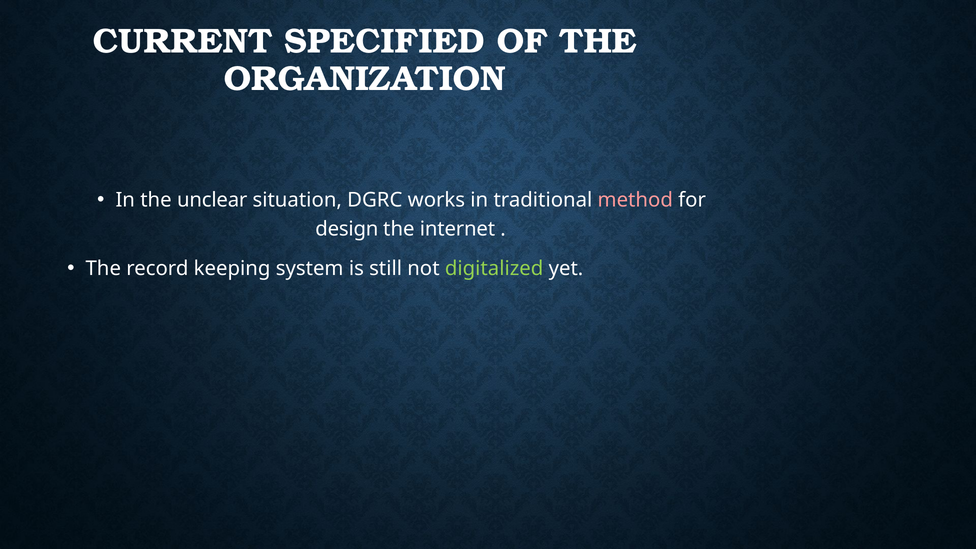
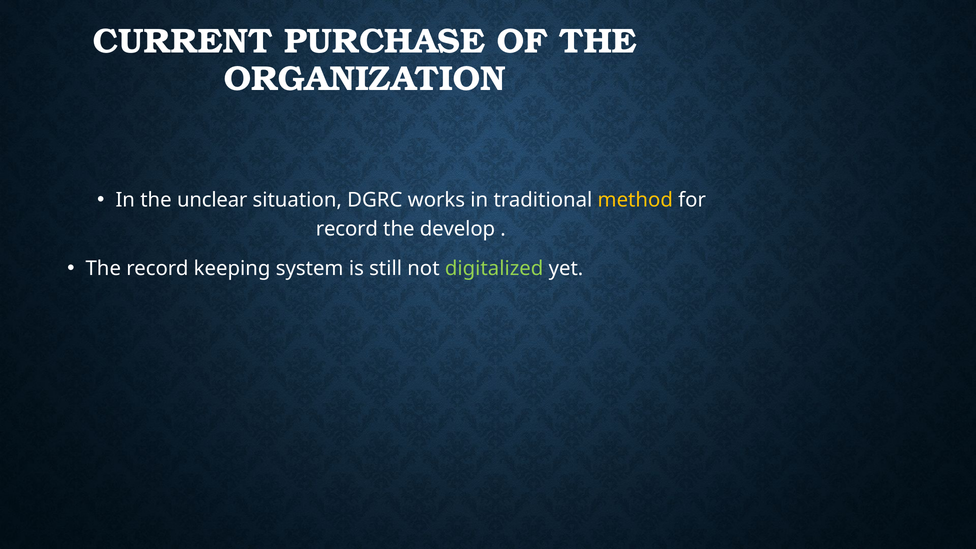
SPECIFIED: SPECIFIED -> PURCHASE
method colour: pink -> yellow
design at (347, 229): design -> record
internet: internet -> develop
